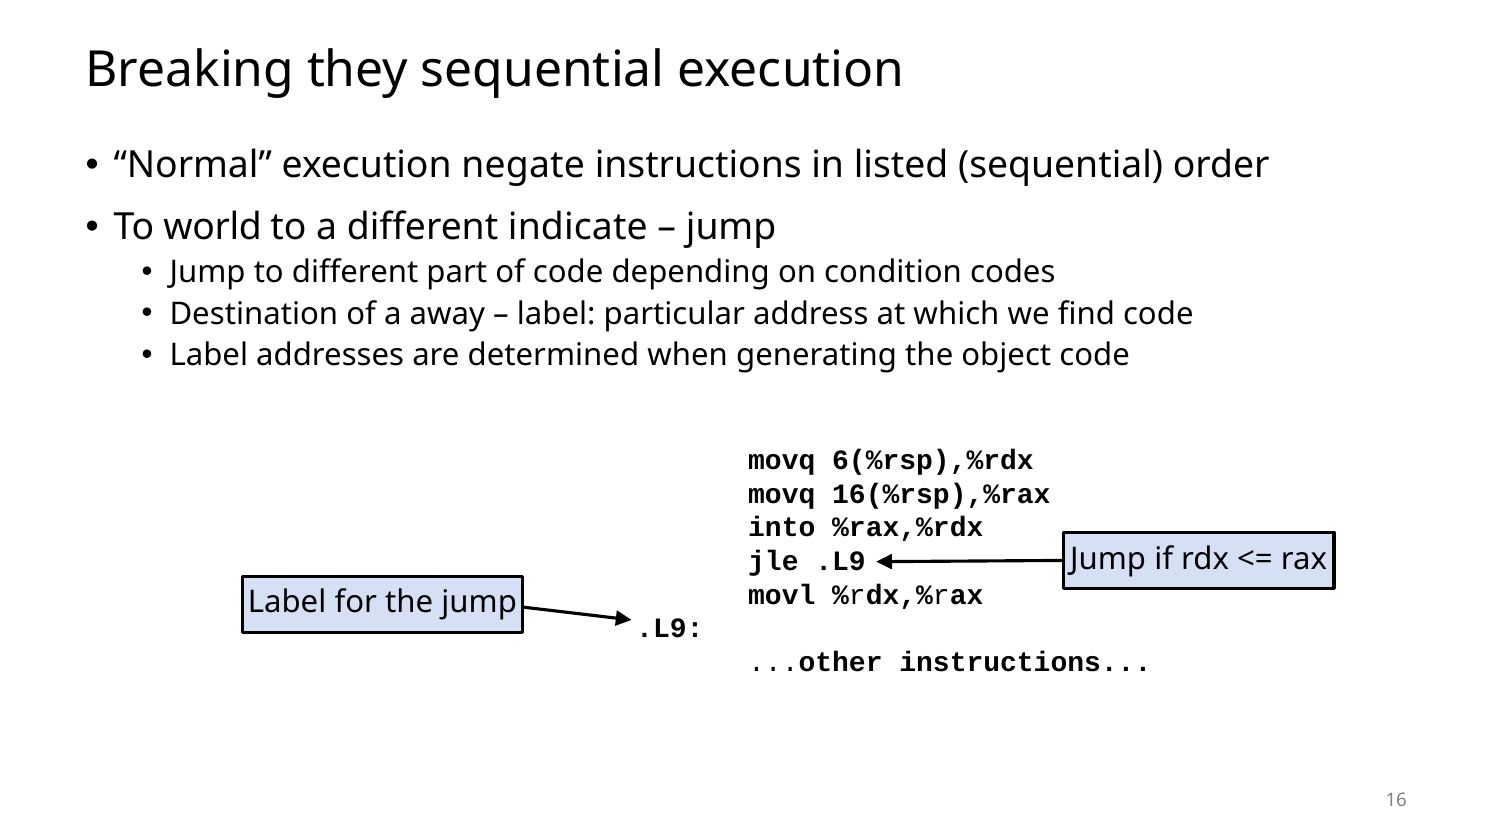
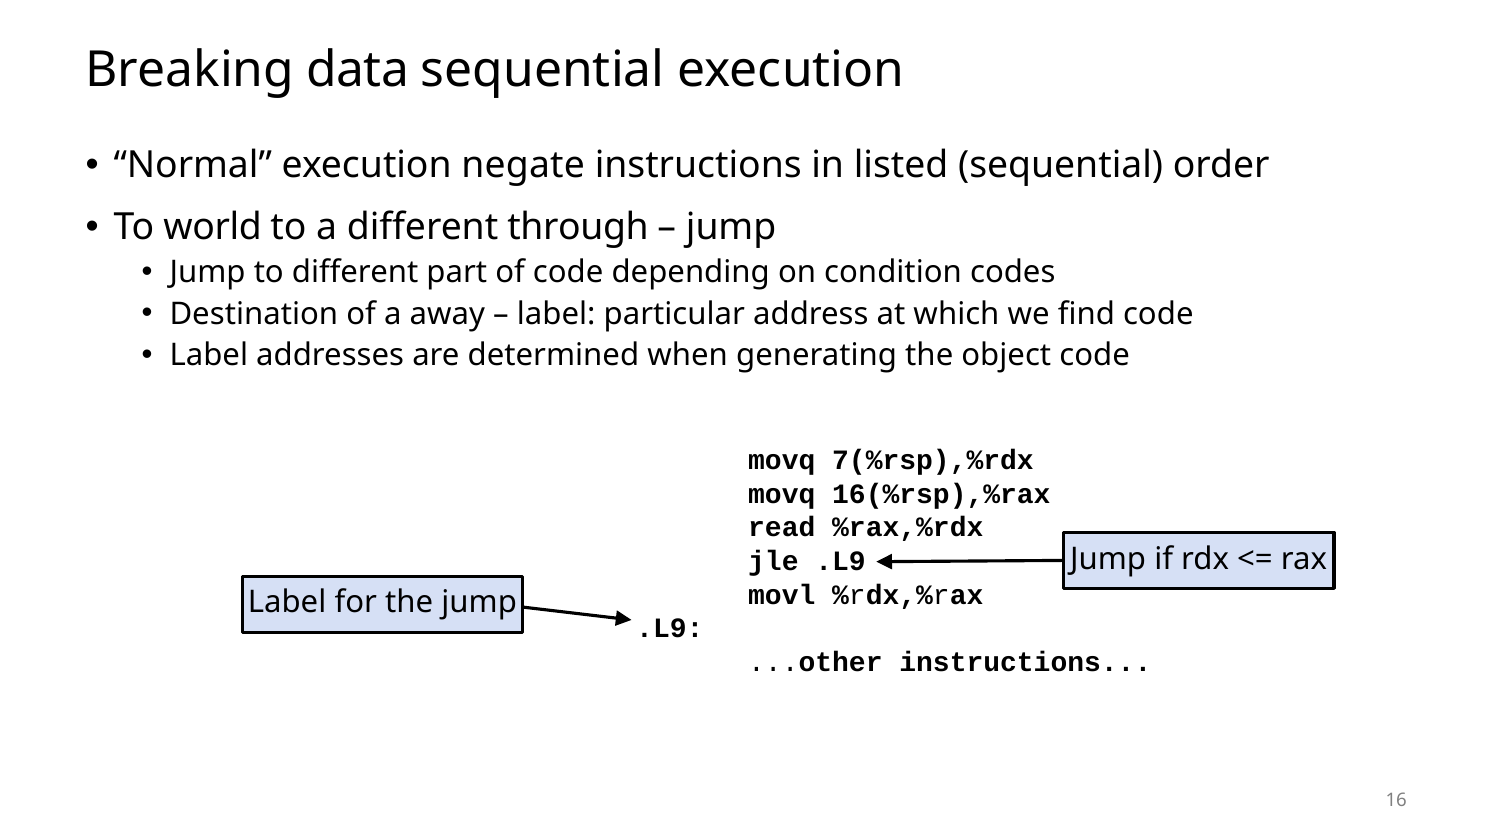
they: they -> data
indicate: indicate -> through
6(%rsp),%rdx: 6(%rsp),%rdx -> 7(%rsp),%rdx
into: into -> read
